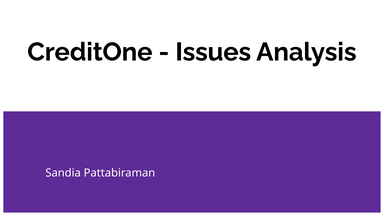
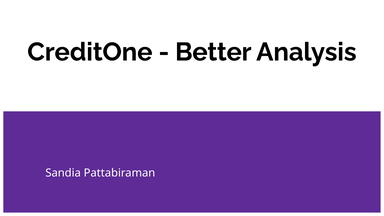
Issues: Issues -> Better
